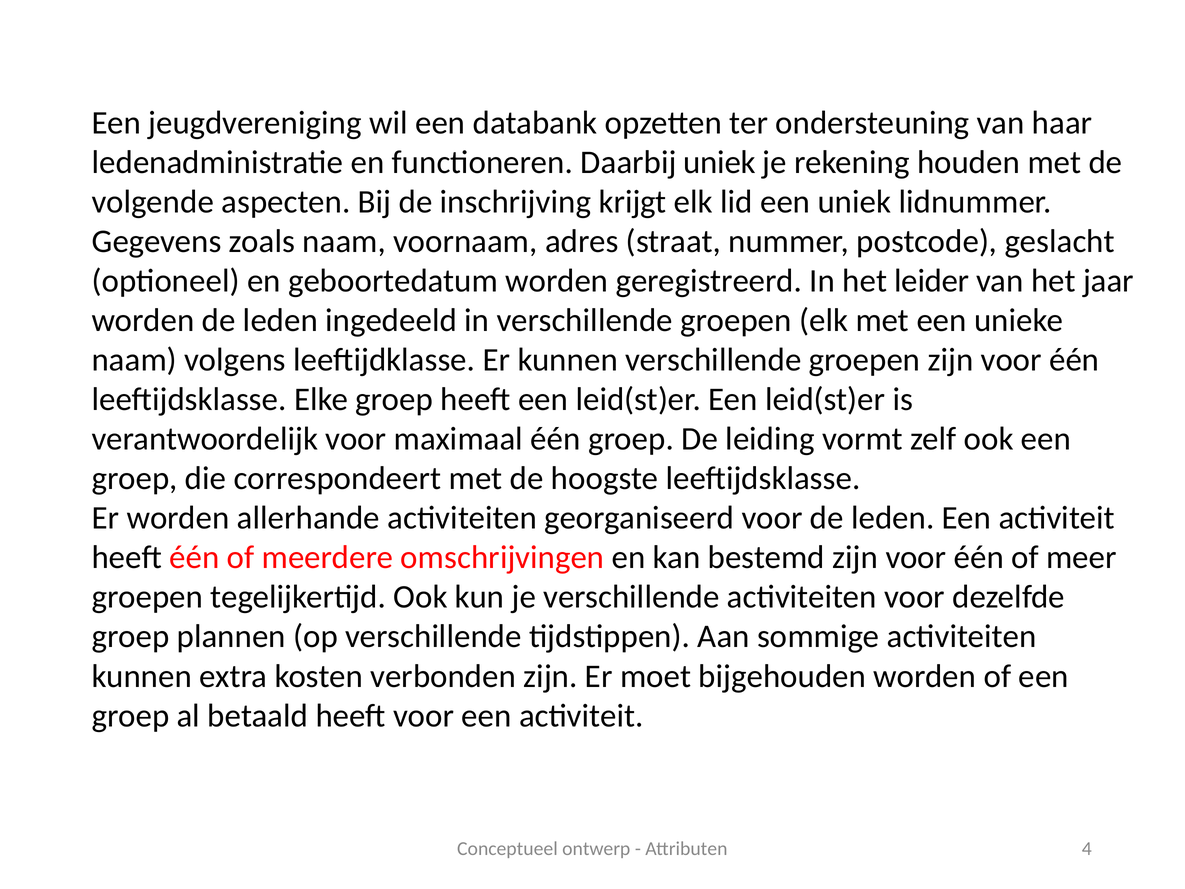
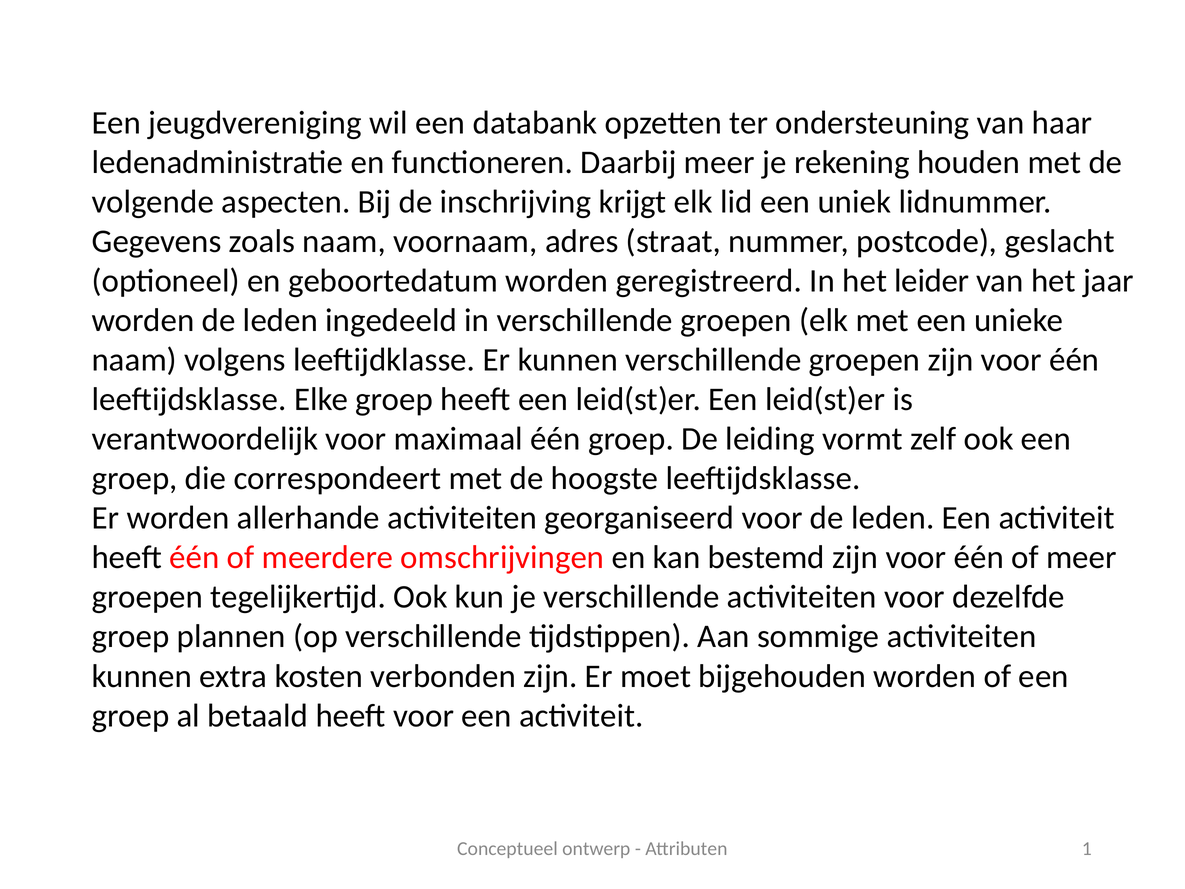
Daarbij uniek: uniek -> meer
4: 4 -> 1
